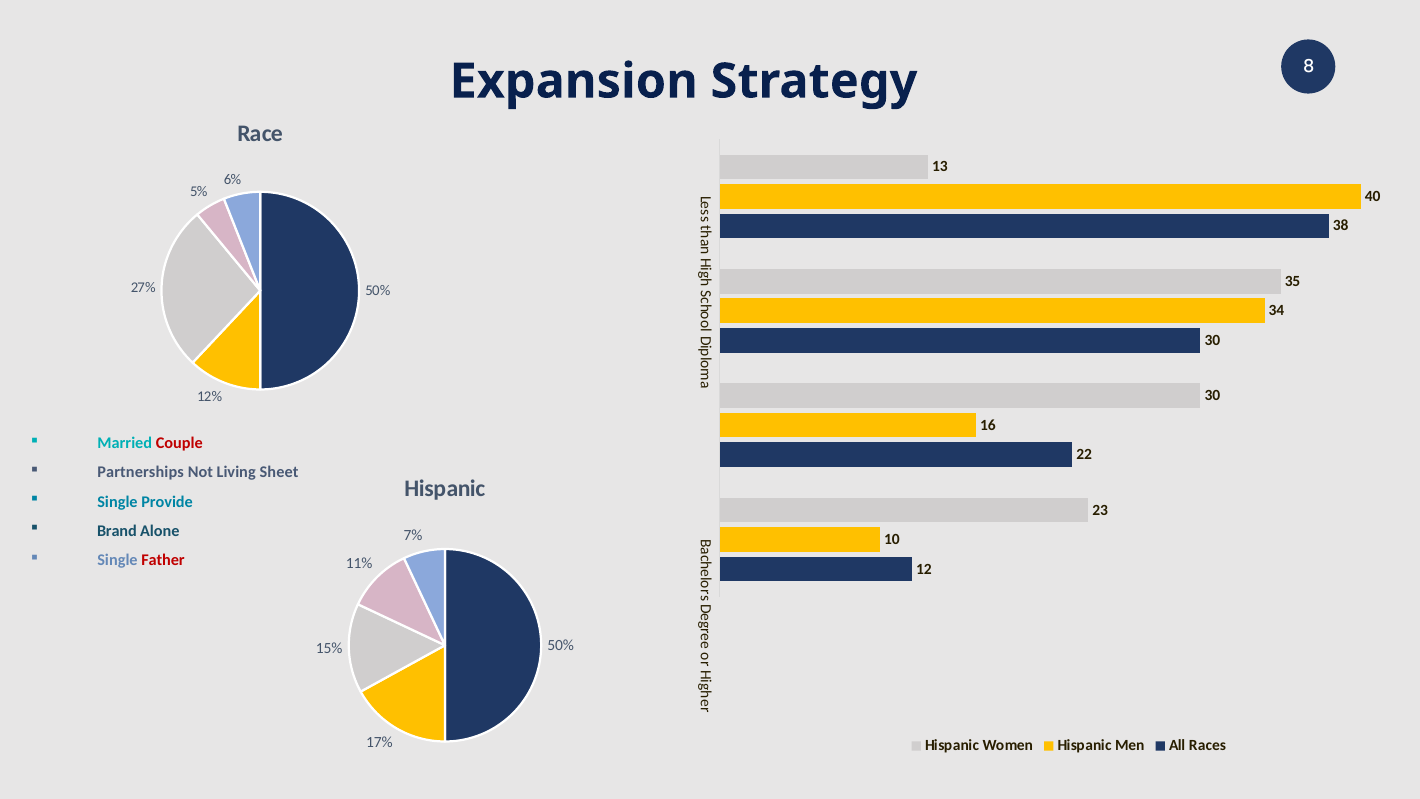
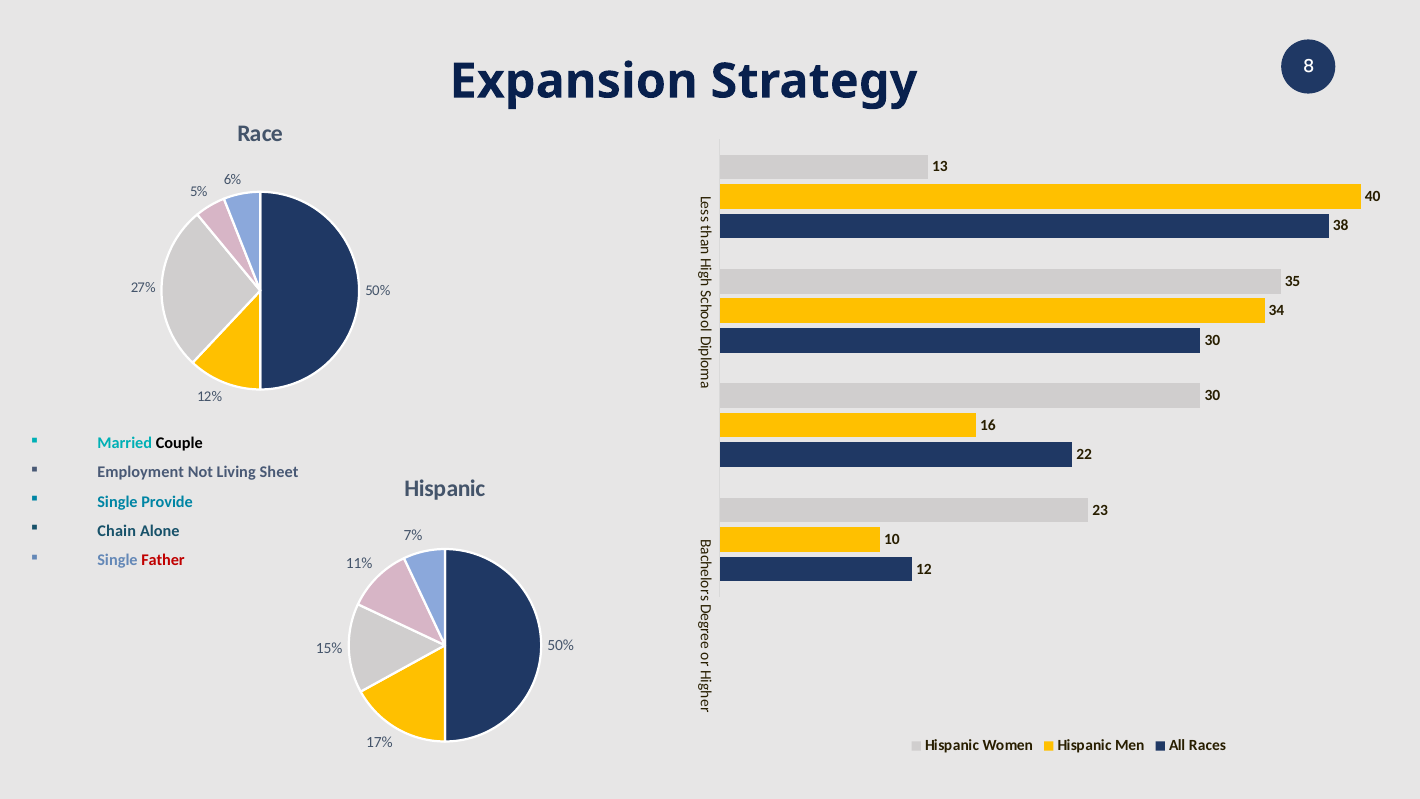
Couple colour: red -> black
Partnerships: Partnerships -> Employment
Brand: Brand -> Chain
